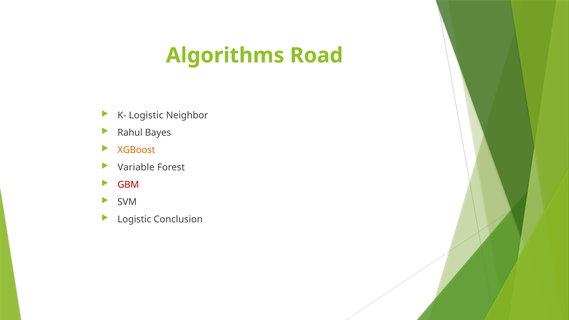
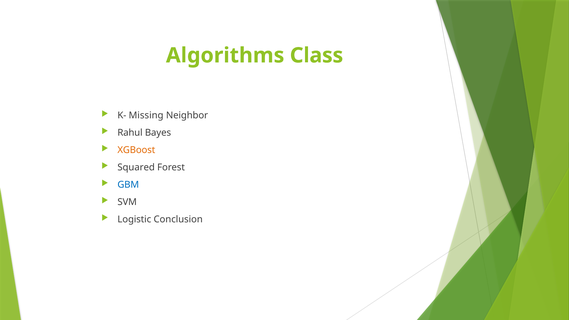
Road: Road -> Class
K- Logistic: Logistic -> Missing
Variable: Variable -> Squared
GBM colour: red -> blue
